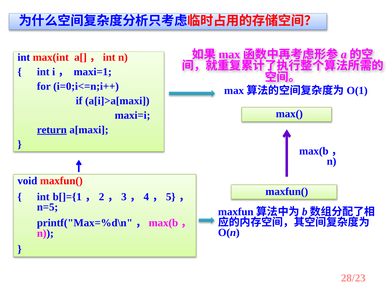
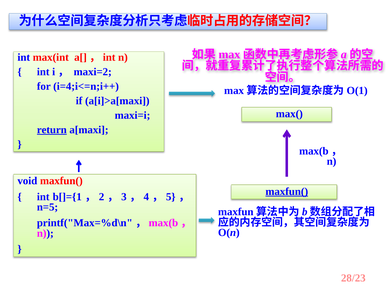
maxi=1: maxi=1 -> maxi=2
i=0;i<=n;i++: i=0;i<=n;i++ -> i=4;i<=n;i++
maxfun( at (287, 191) underline: none -> present
